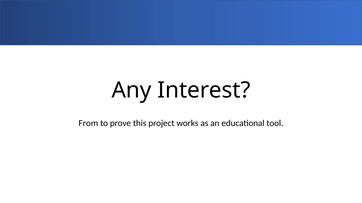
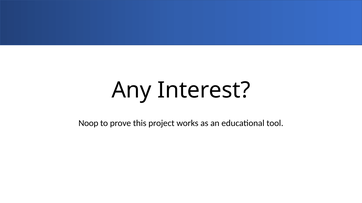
From: From -> Noop
